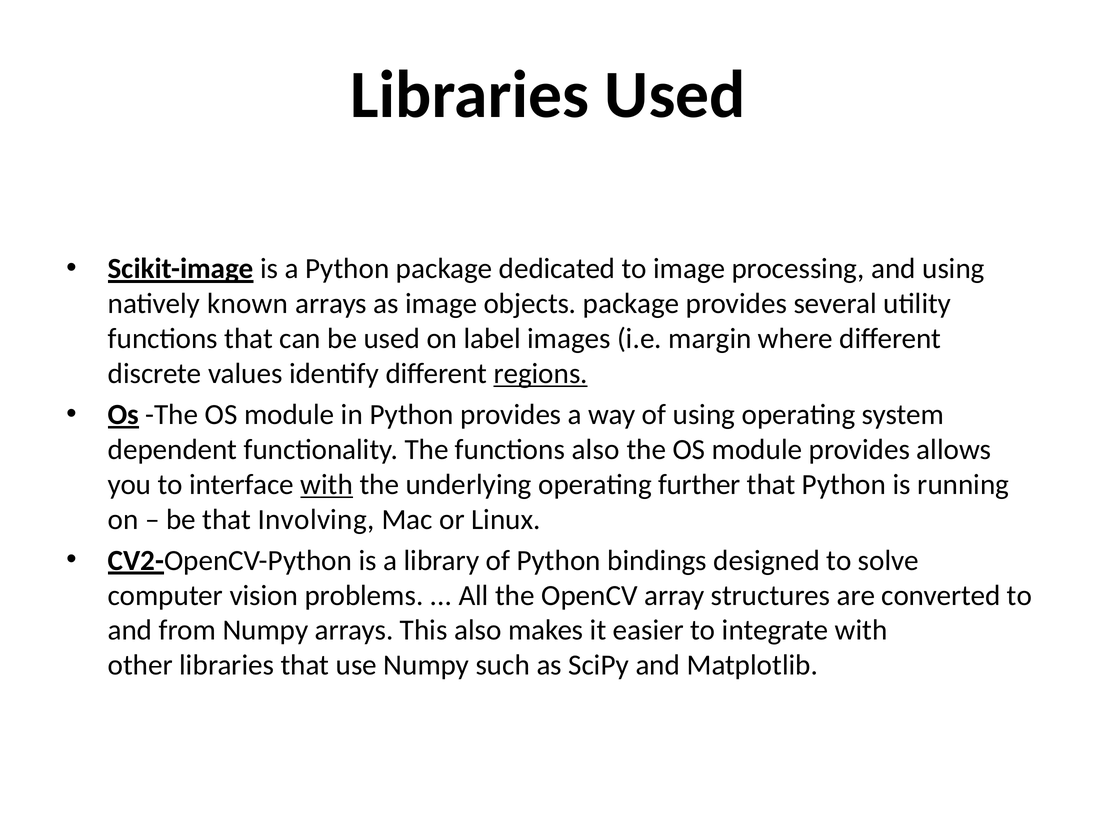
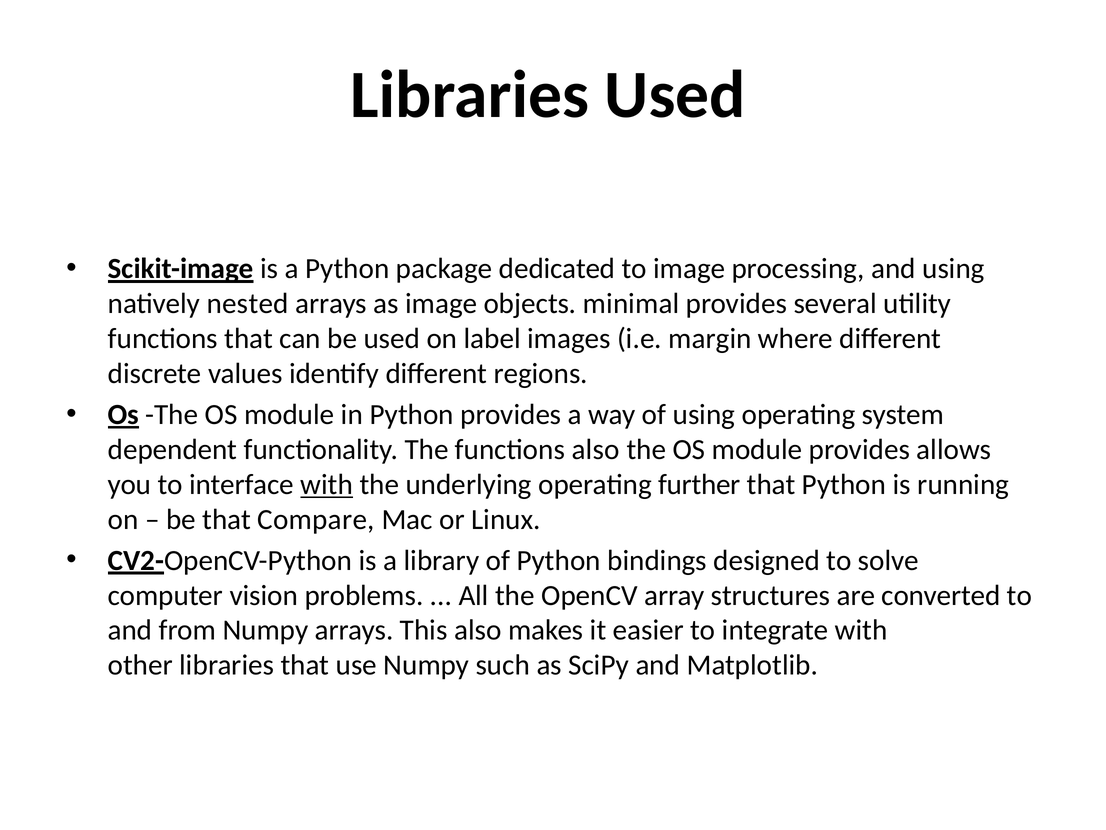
known: known -> nested
objects package: package -> minimal
regions underline: present -> none
Involving: Involving -> Compare
